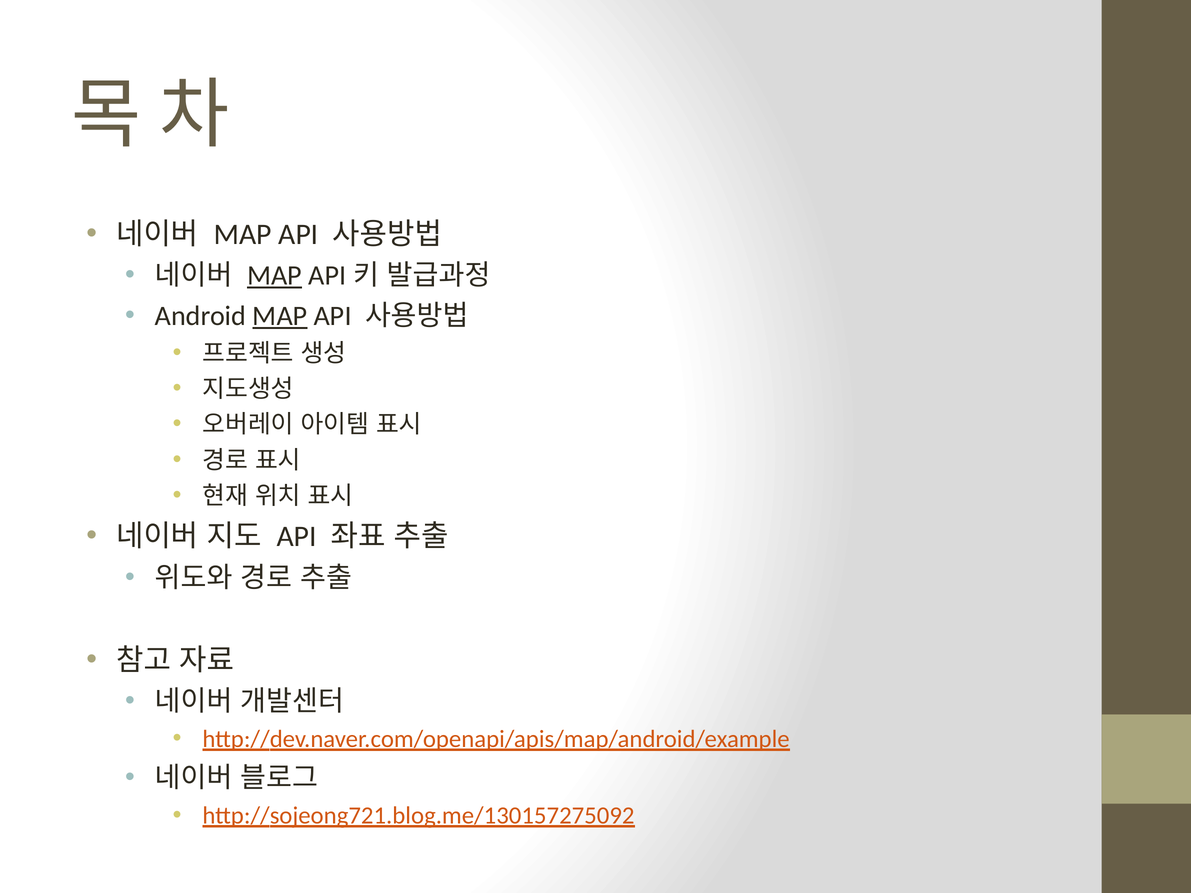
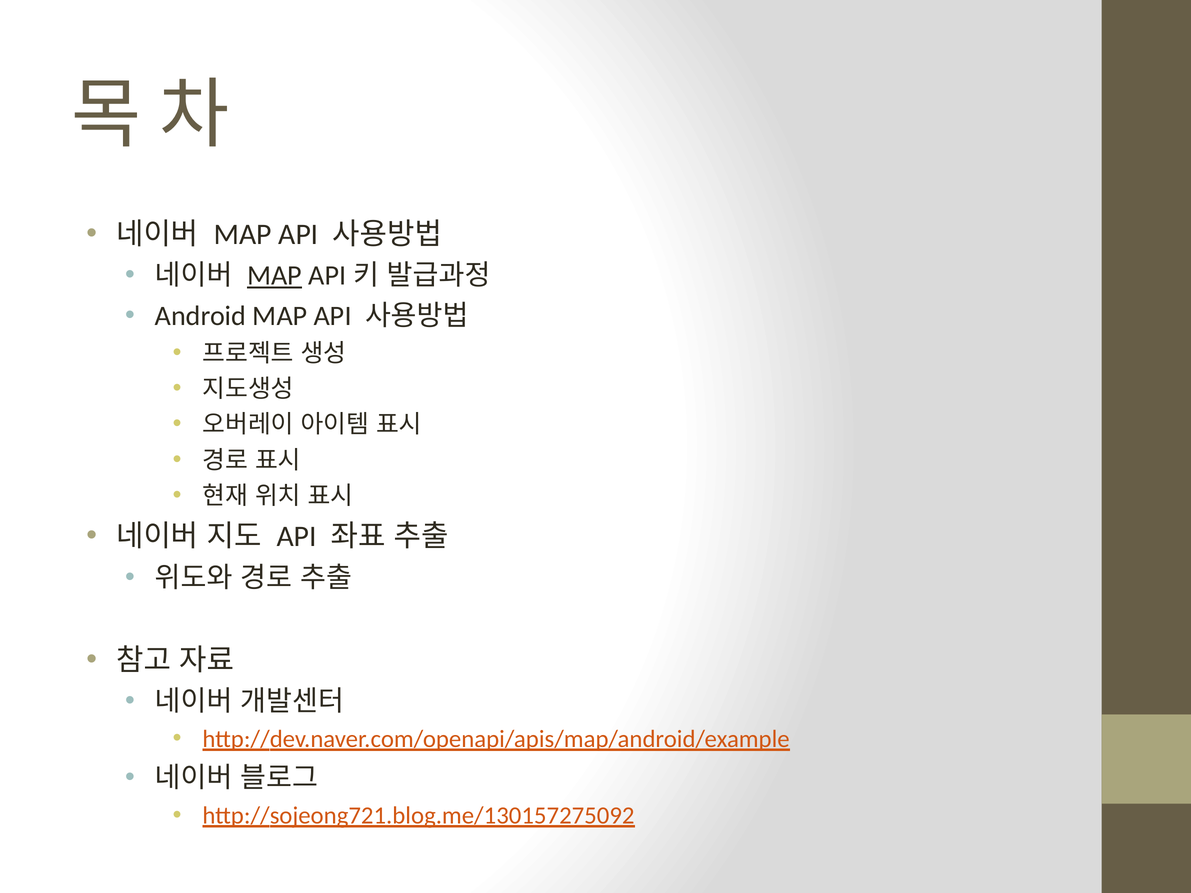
MAP at (280, 316) underline: present -> none
